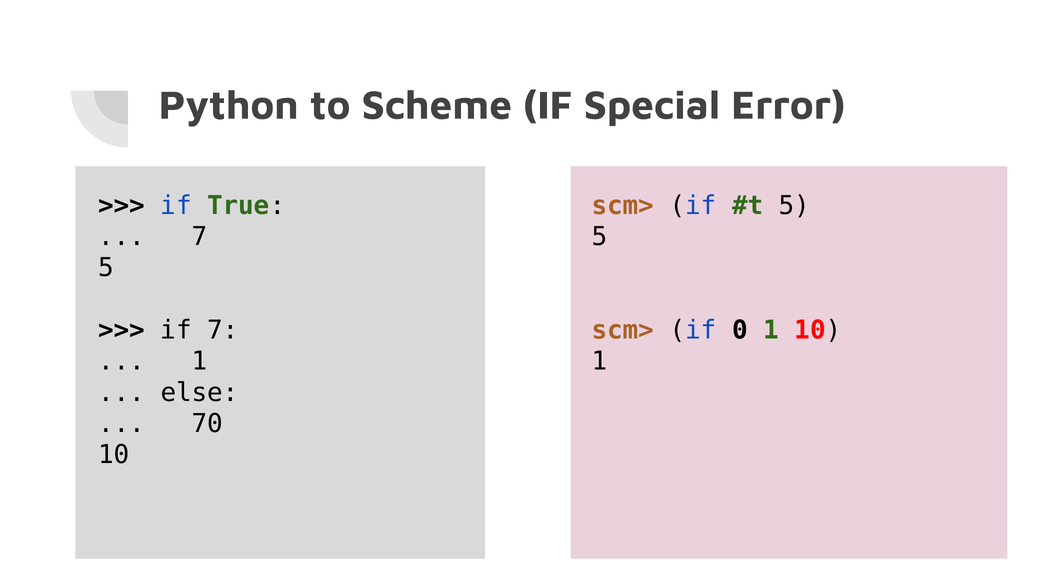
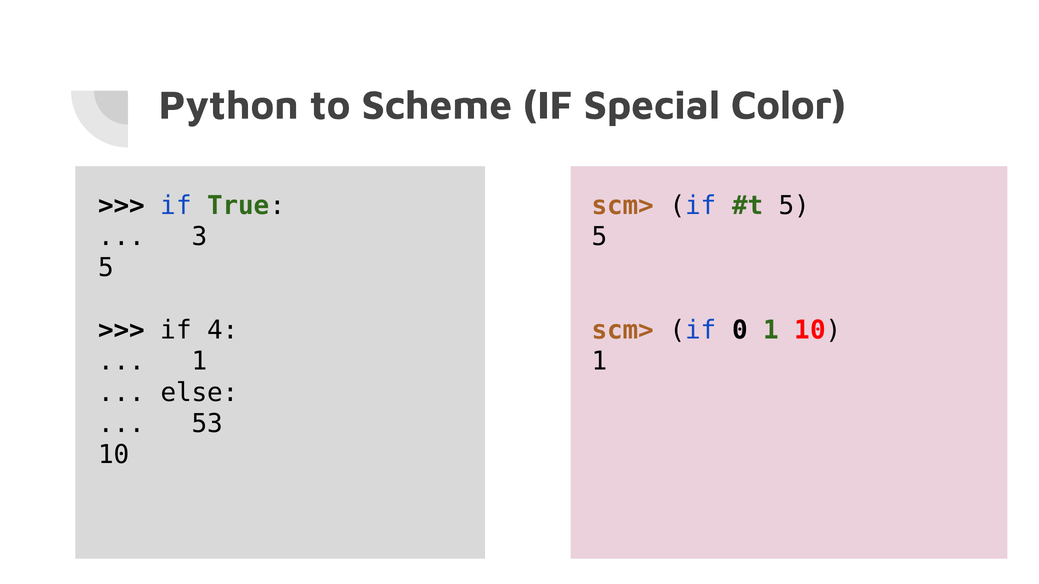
Error: Error -> Color
7 at (200, 237): 7 -> 3
if 7: 7 -> 4
70: 70 -> 53
